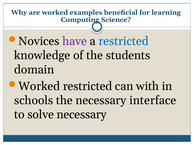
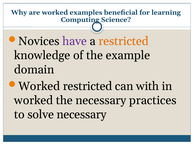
restricted at (124, 41) colour: blue -> orange
students: students -> example
schools at (34, 101): schools -> worked
interface: interface -> practices
